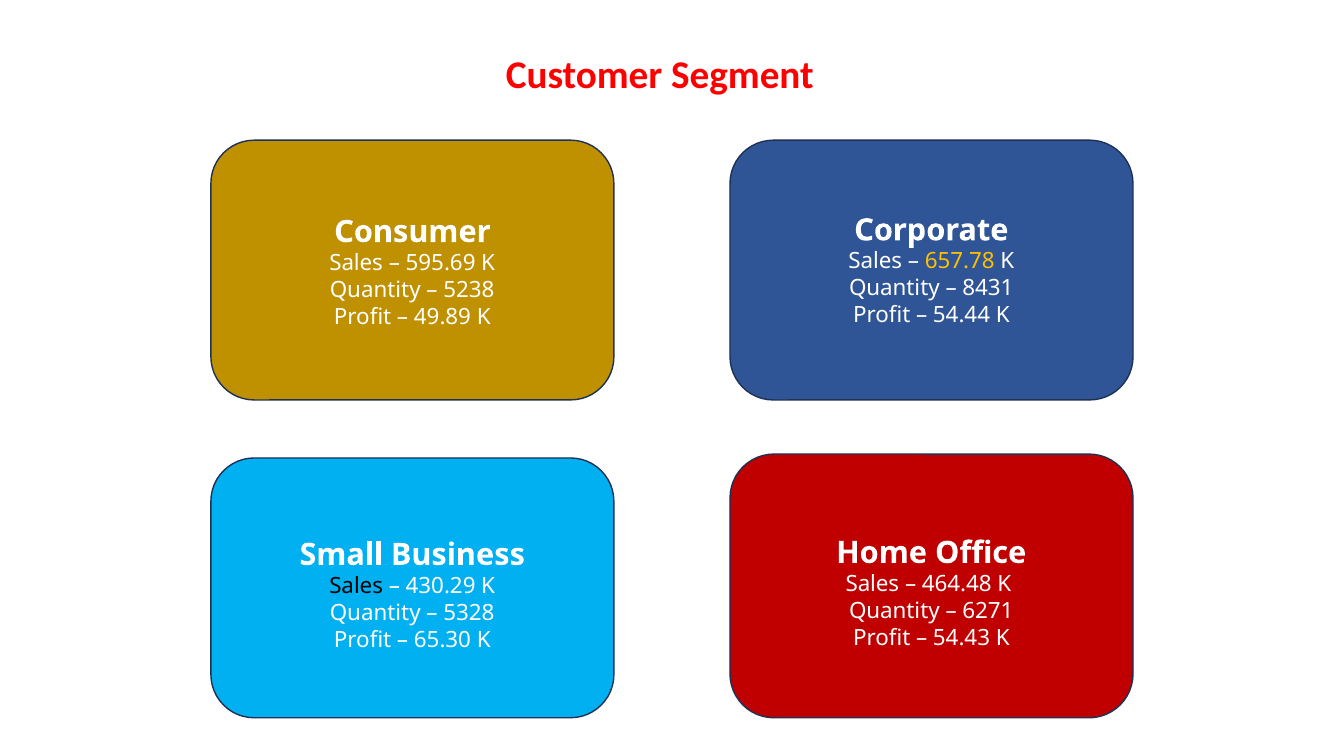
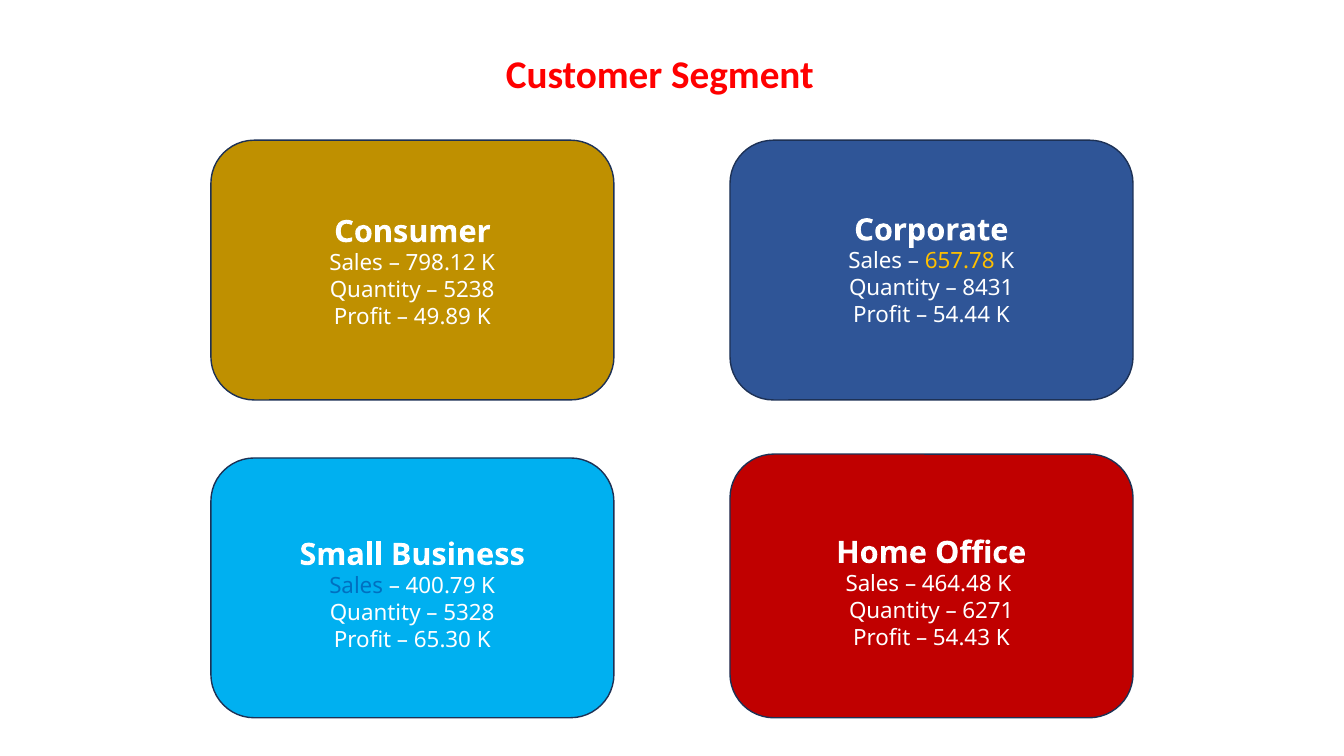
595.69: 595.69 -> 798.12
Sales at (356, 586) colour: black -> blue
430.29: 430.29 -> 400.79
